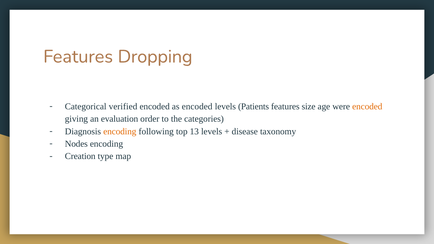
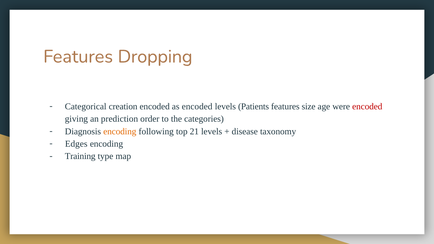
verified: verified -> creation
encoded at (367, 107) colour: orange -> red
evaluation: evaluation -> prediction
13: 13 -> 21
Nodes: Nodes -> Edges
Creation: Creation -> Training
